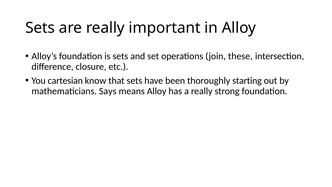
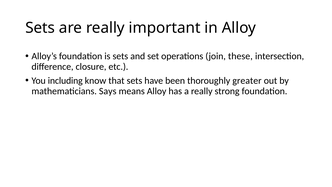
cartesian: cartesian -> including
starting: starting -> greater
